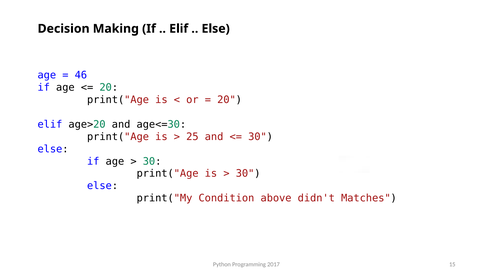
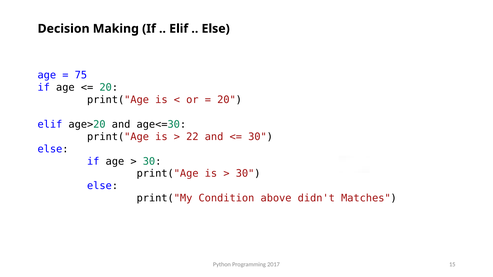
46: 46 -> 75
25: 25 -> 22
